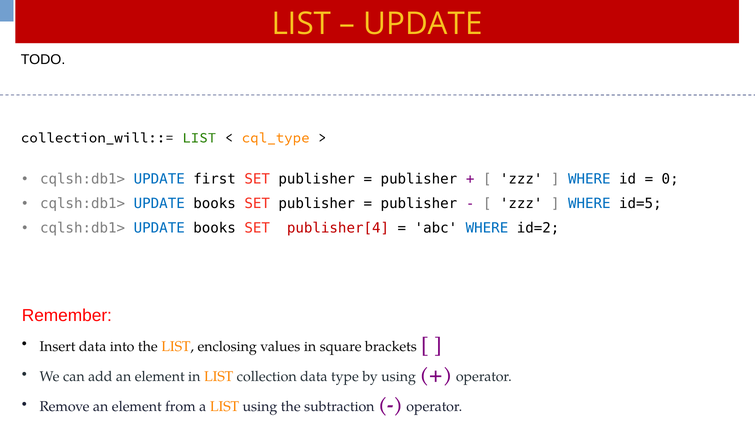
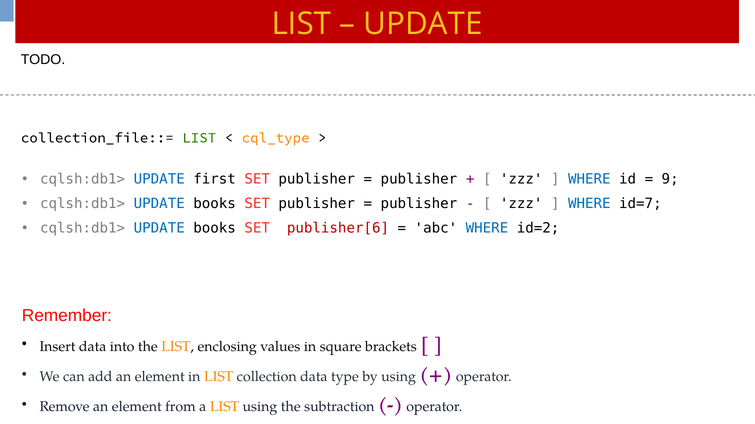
collection_will::=: collection_will::= -> collection_file::=
0: 0 -> 9
id=5: id=5 -> id=7
publisher[4: publisher[4 -> publisher[6
